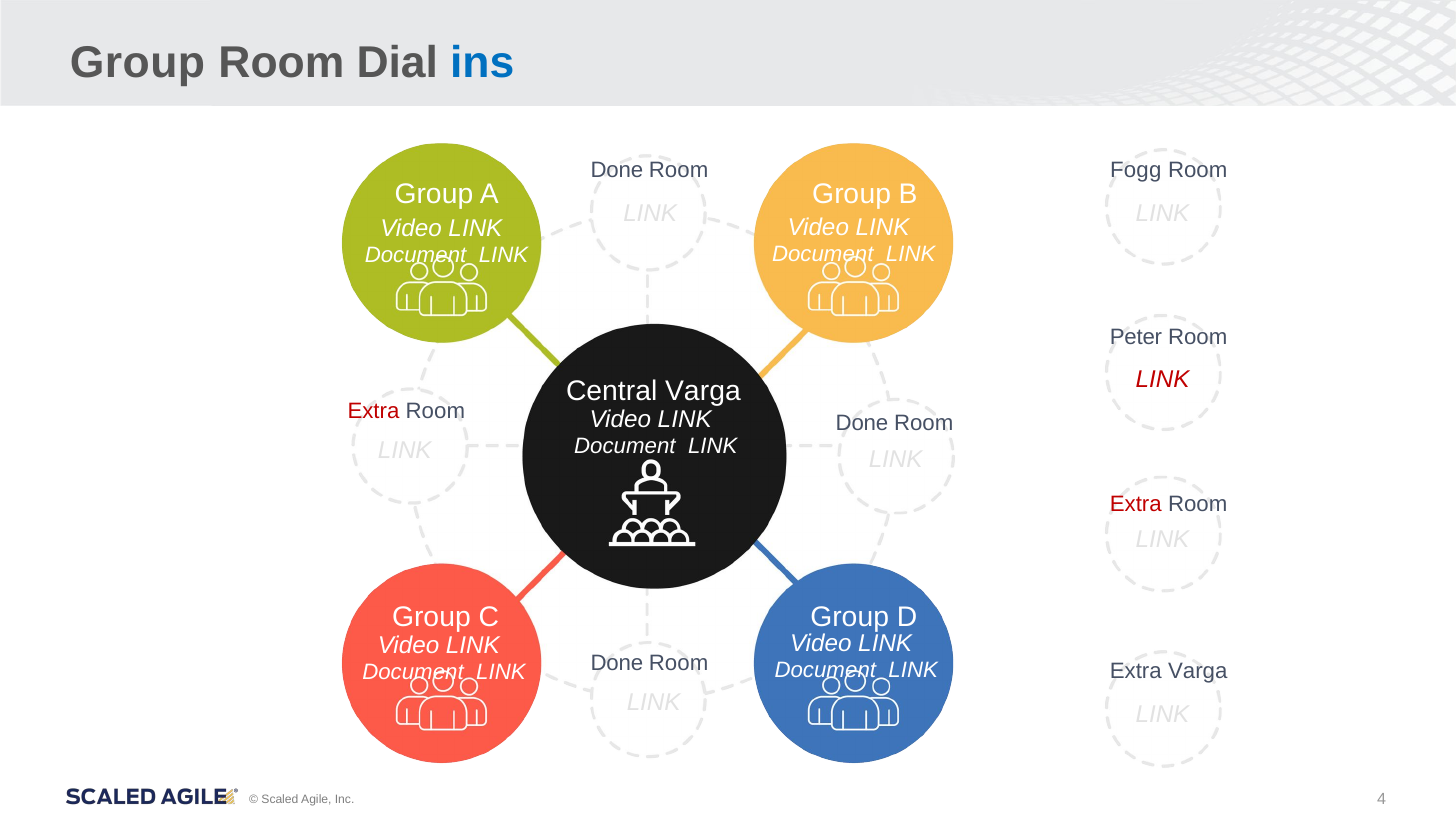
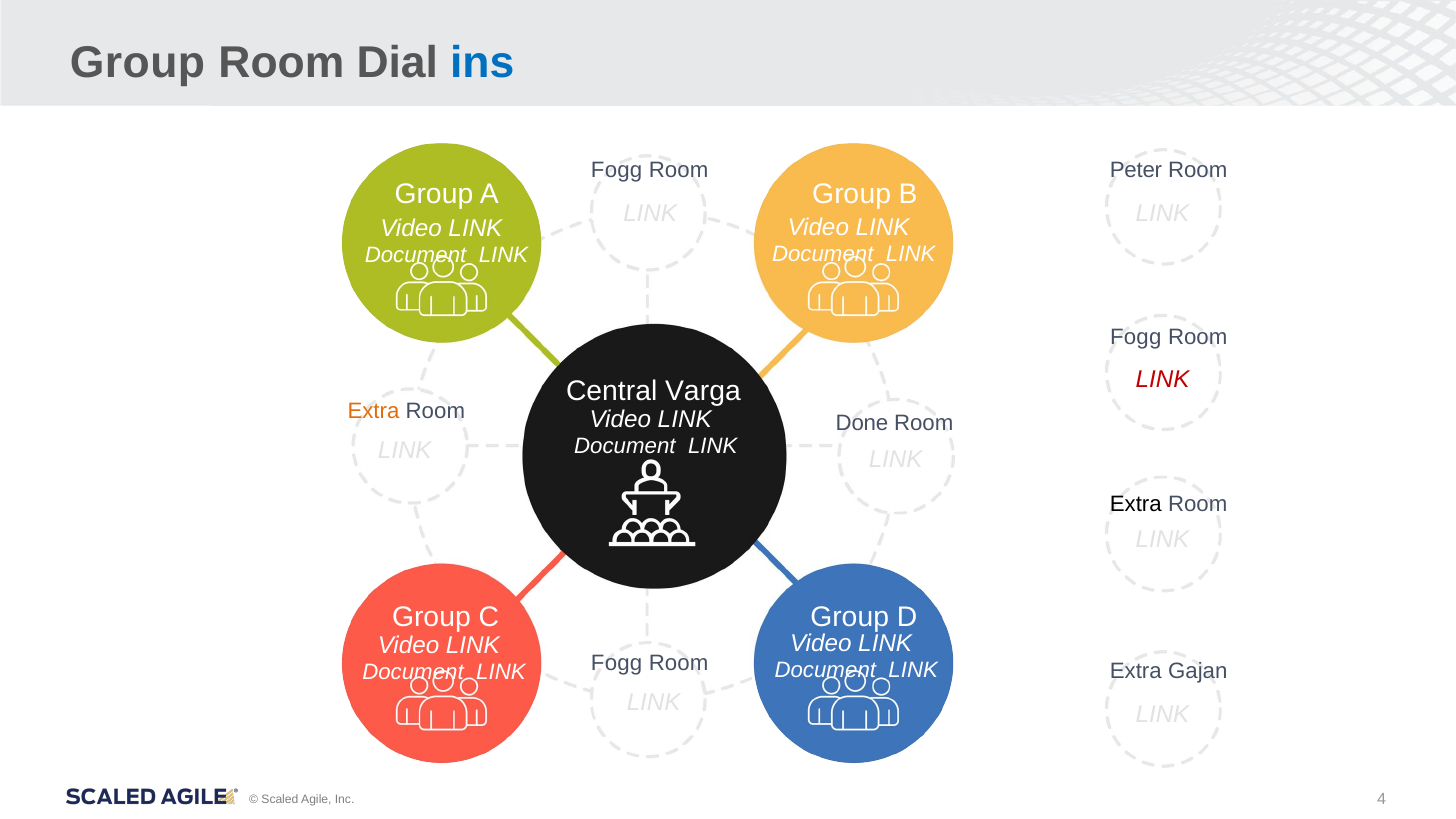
Done at (617, 170): Done -> Fogg
Fogg: Fogg -> Peter
Peter at (1136, 337): Peter -> Fogg
Extra at (373, 411) colour: red -> orange
Extra at (1136, 504) colour: red -> black
Done at (617, 663): Done -> Fogg
Extra Varga: Varga -> Gajan
